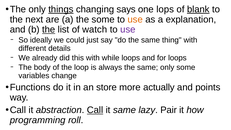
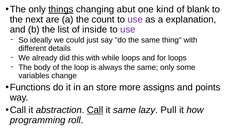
says: says -> abut
lops: lops -> kind
blank underline: present -> none
the some: some -> count
use at (135, 19) colour: orange -> purple
the at (49, 30) underline: present -> none
watch: watch -> inside
actually: actually -> assigns
Pair: Pair -> Pull
